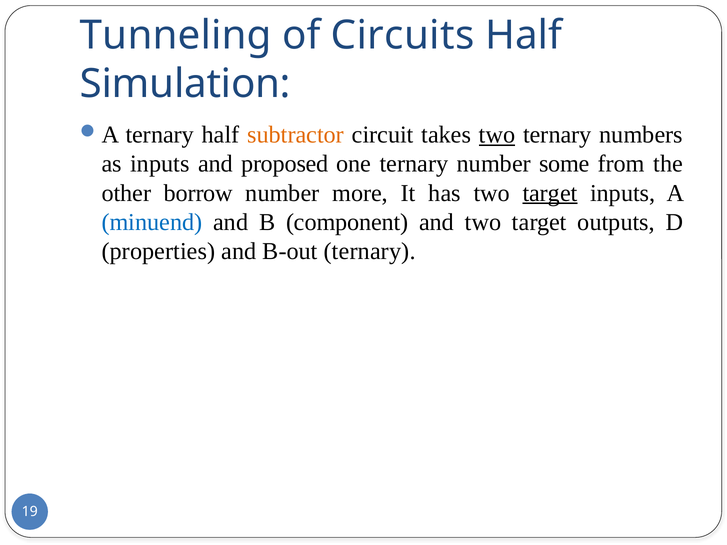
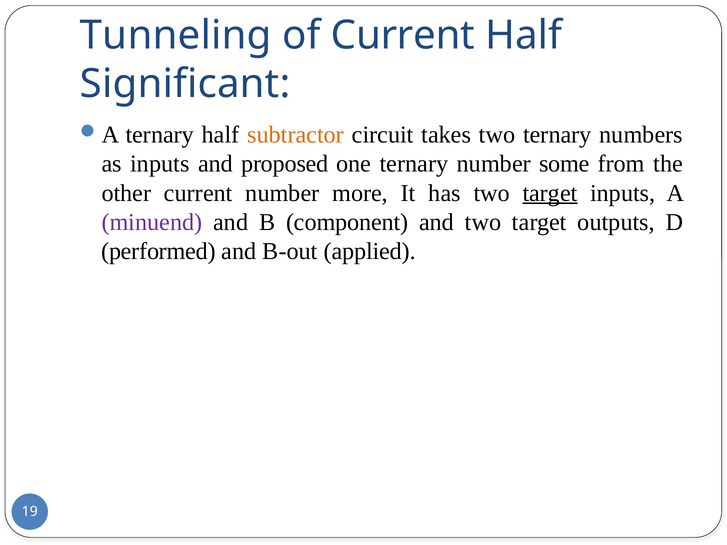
of Circuits: Circuits -> Current
Simulation: Simulation -> Significant
two at (497, 135) underline: present -> none
other borrow: borrow -> current
minuend colour: blue -> purple
properties: properties -> performed
B-out ternary: ternary -> applied
